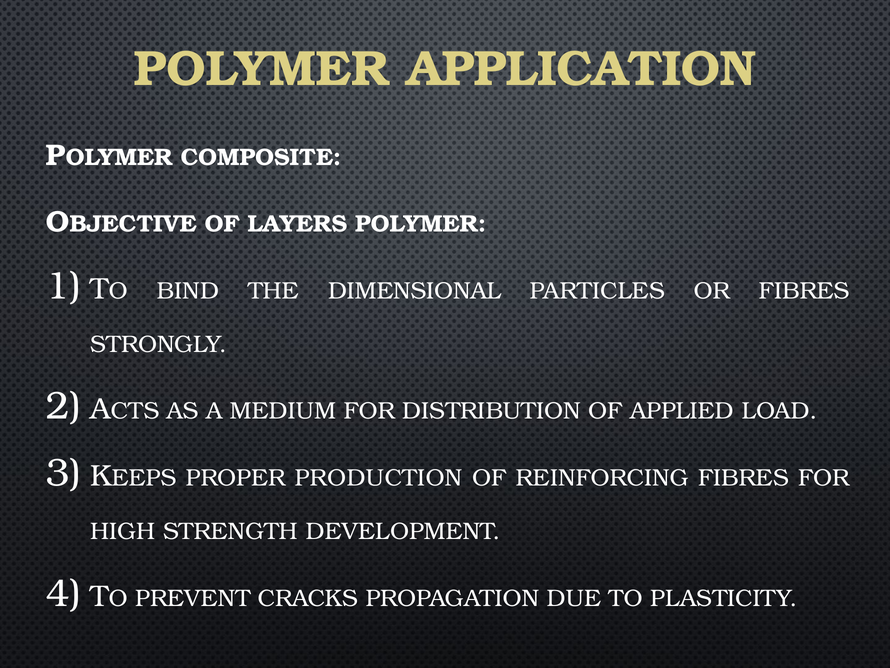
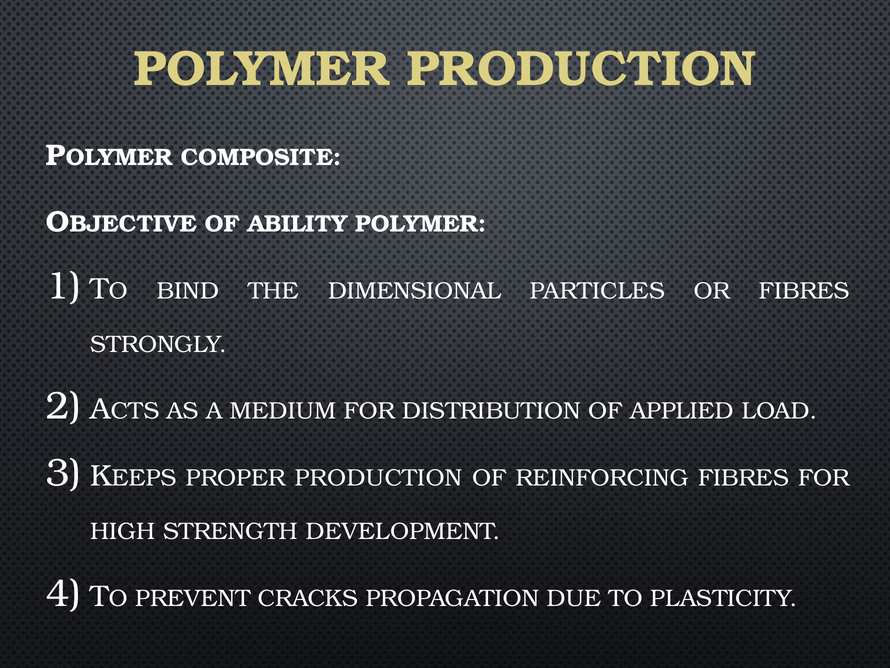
POLYMER APPLICATION: APPLICATION -> PRODUCTION
LAYERS: LAYERS -> ABILITY
